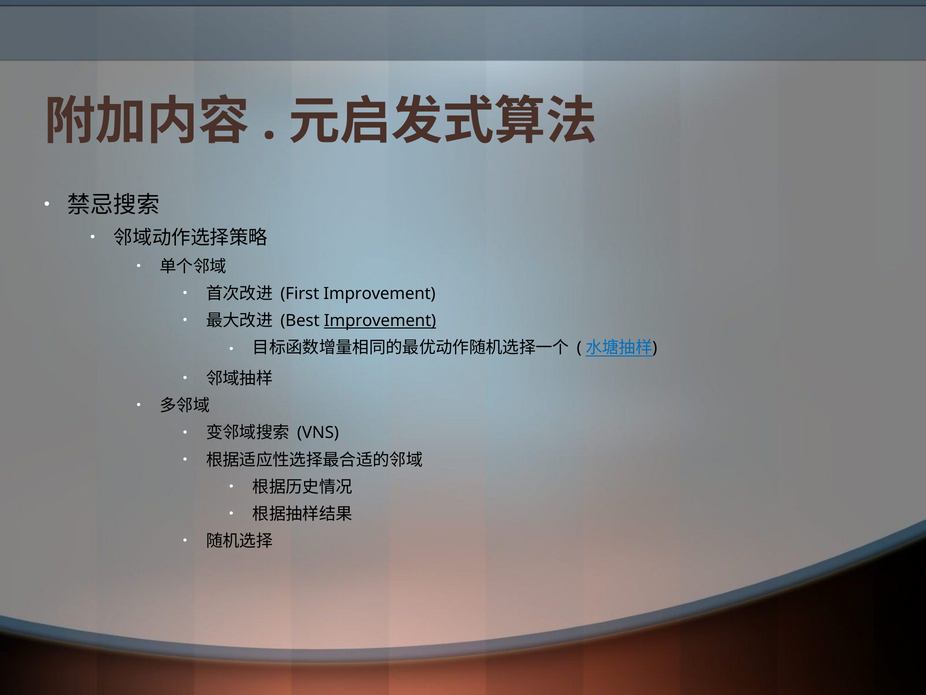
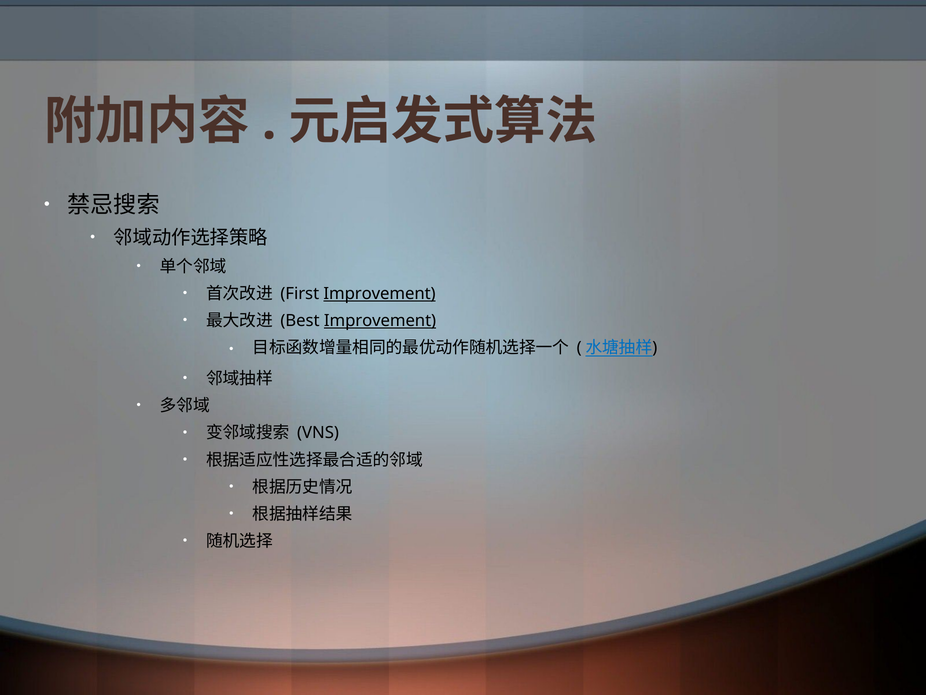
Improvement at (380, 293) underline: none -> present
